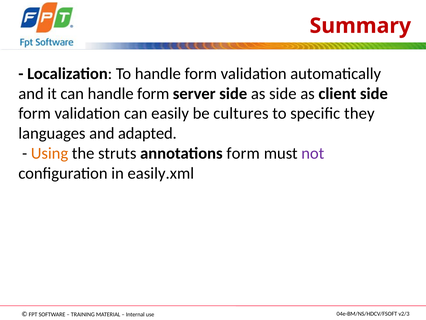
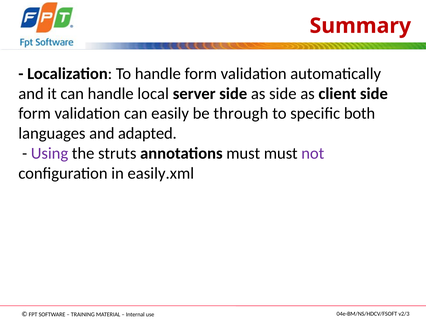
can handle form: form -> local
cultures: cultures -> through
they: they -> both
Using colour: orange -> purple
annotations form: form -> must
